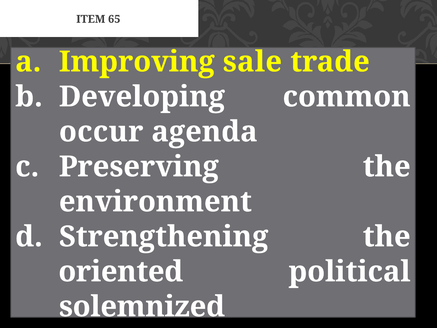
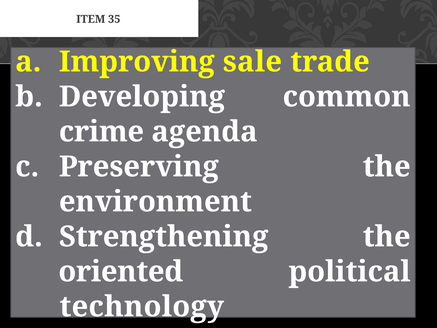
65: 65 -> 35
occur: occur -> crime
solemnized: solemnized -> technology
